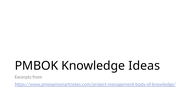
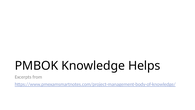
Ideas: Ideas -> Helps
